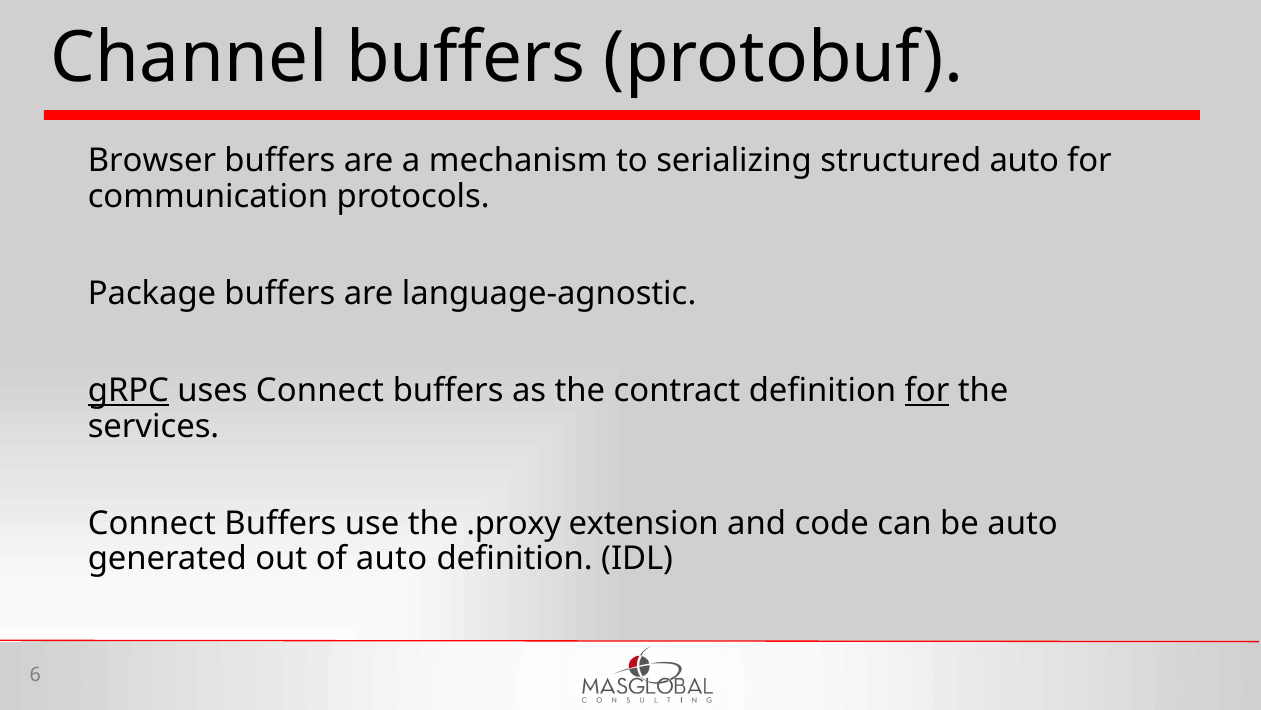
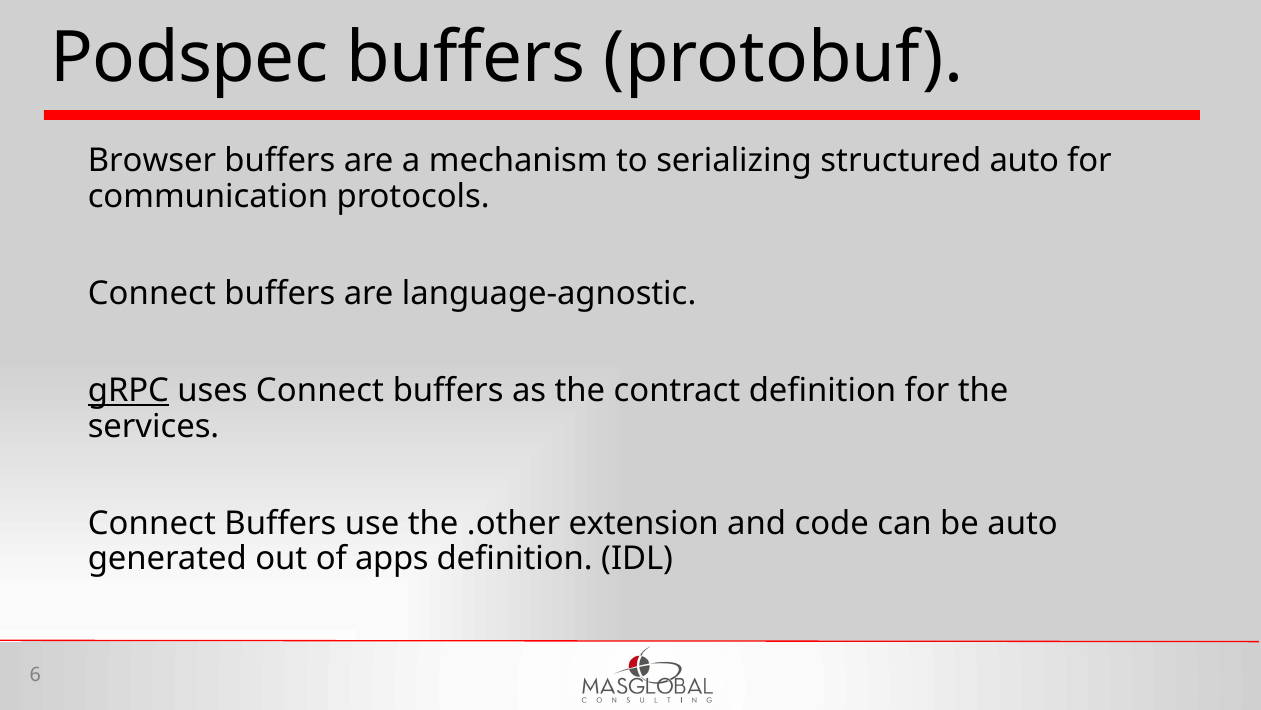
Channel: Channel -> Podspec
Package at (152, 293): Package -> Connect
for at (927, 390) underline: present -> none
.proxy: .proxy -> .other
of auto: auto -> apps
